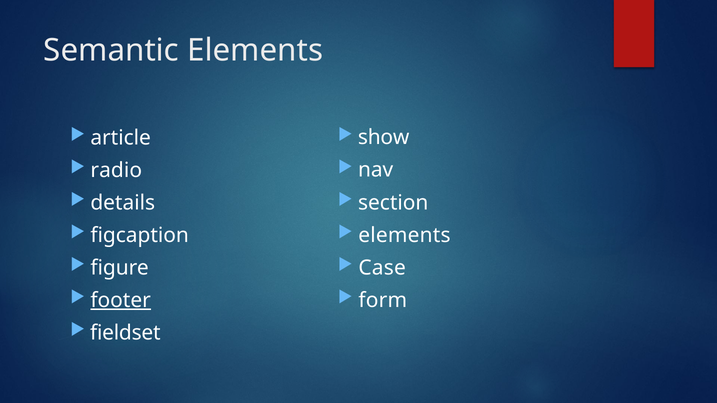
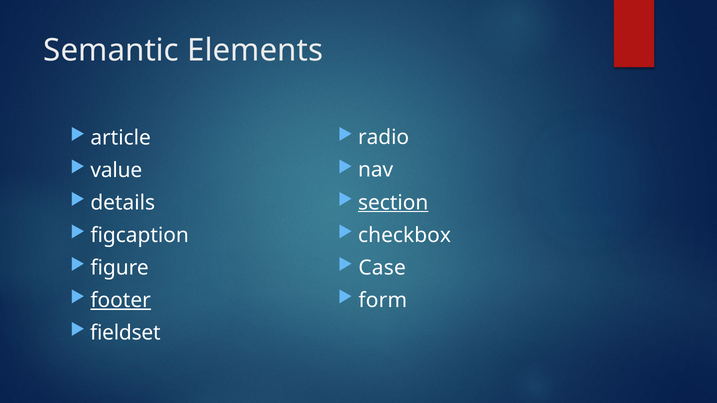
show: show -> radio
radio: radio -> value
section underline: none -> present
elements at (404, 235): elements -> checkbox
